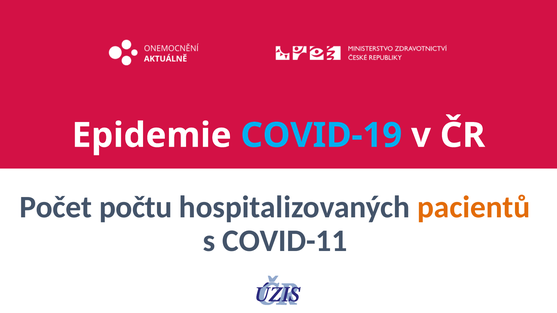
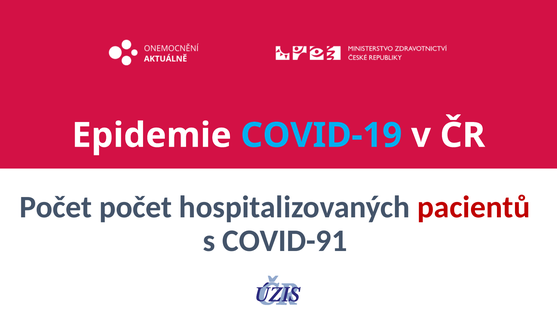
Počet počtu: počtu -> počet
pacientů colour: orange -> red
COVID-11: COVID-11 -> COVID-91
